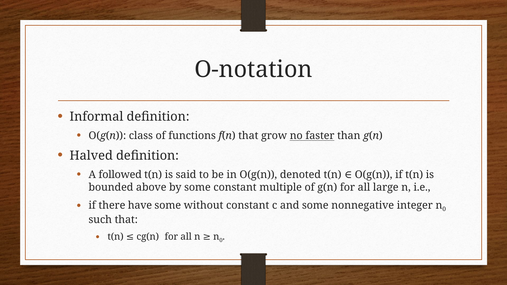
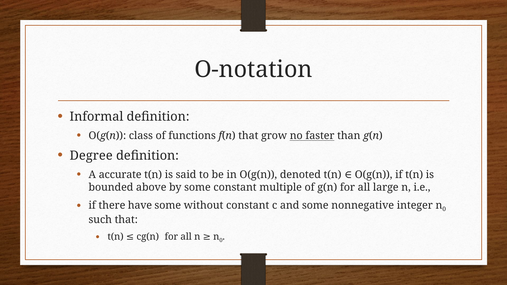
Halved: Halved -> Degree
followed: followed -> accurate
